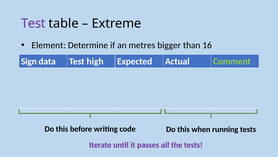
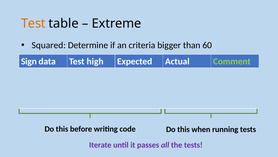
Test at (33, 23) colour: purple -> orange
Element: Element -> Squared
metres: metres -> criteria
16: 16 -> 60
